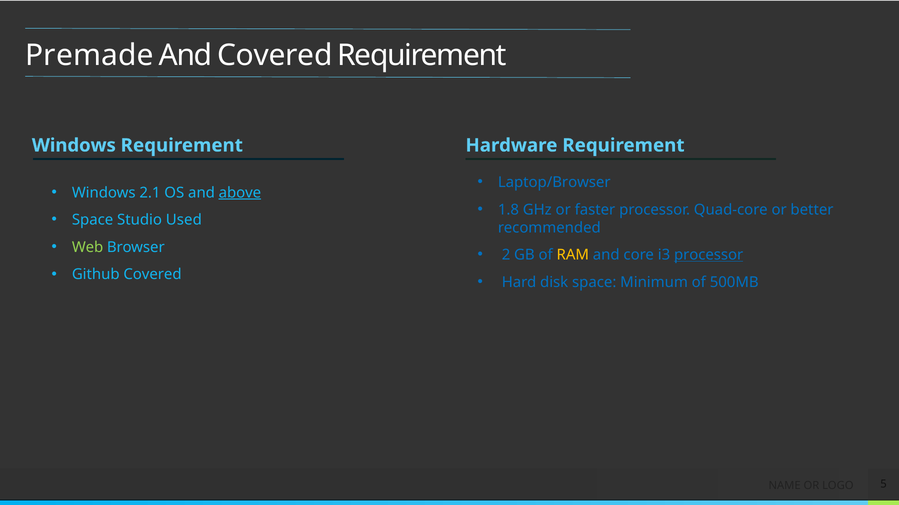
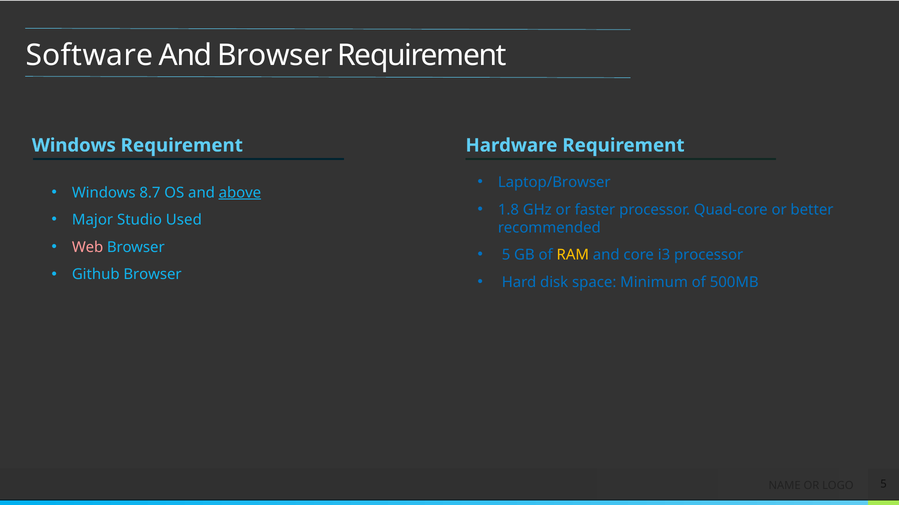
Premade: Premade -> Software
And Covered: Covered -> Browser
2.1: 2.1 -> 8.7
Space at (93, 220): Space -> Major
Web colour: light green -> pink
2 at (506, 255): 2 -> 5
processor at (709, 255) underline: present -> none
Github Covered: Covered -> Browser
